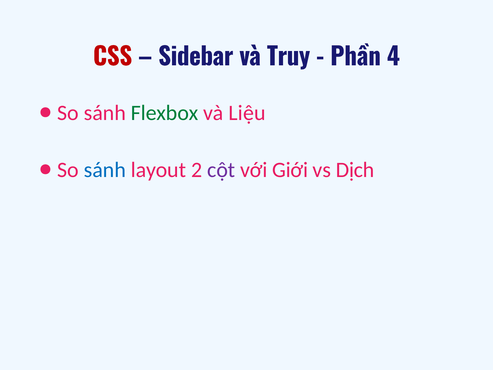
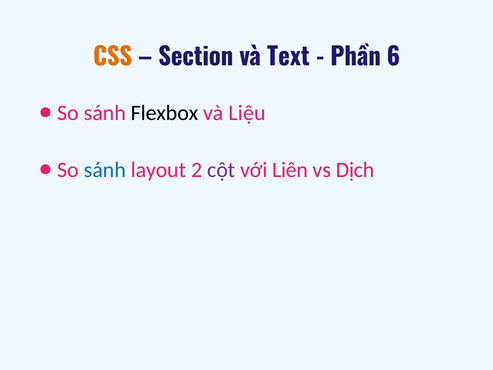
CSS colour: red -> orange
Sidebar: Sidebar -> Section
Truy: Truy -> Text
4: 4 -> 6
Flexbox colour: green -> black
Giới: Giới -> Liên
